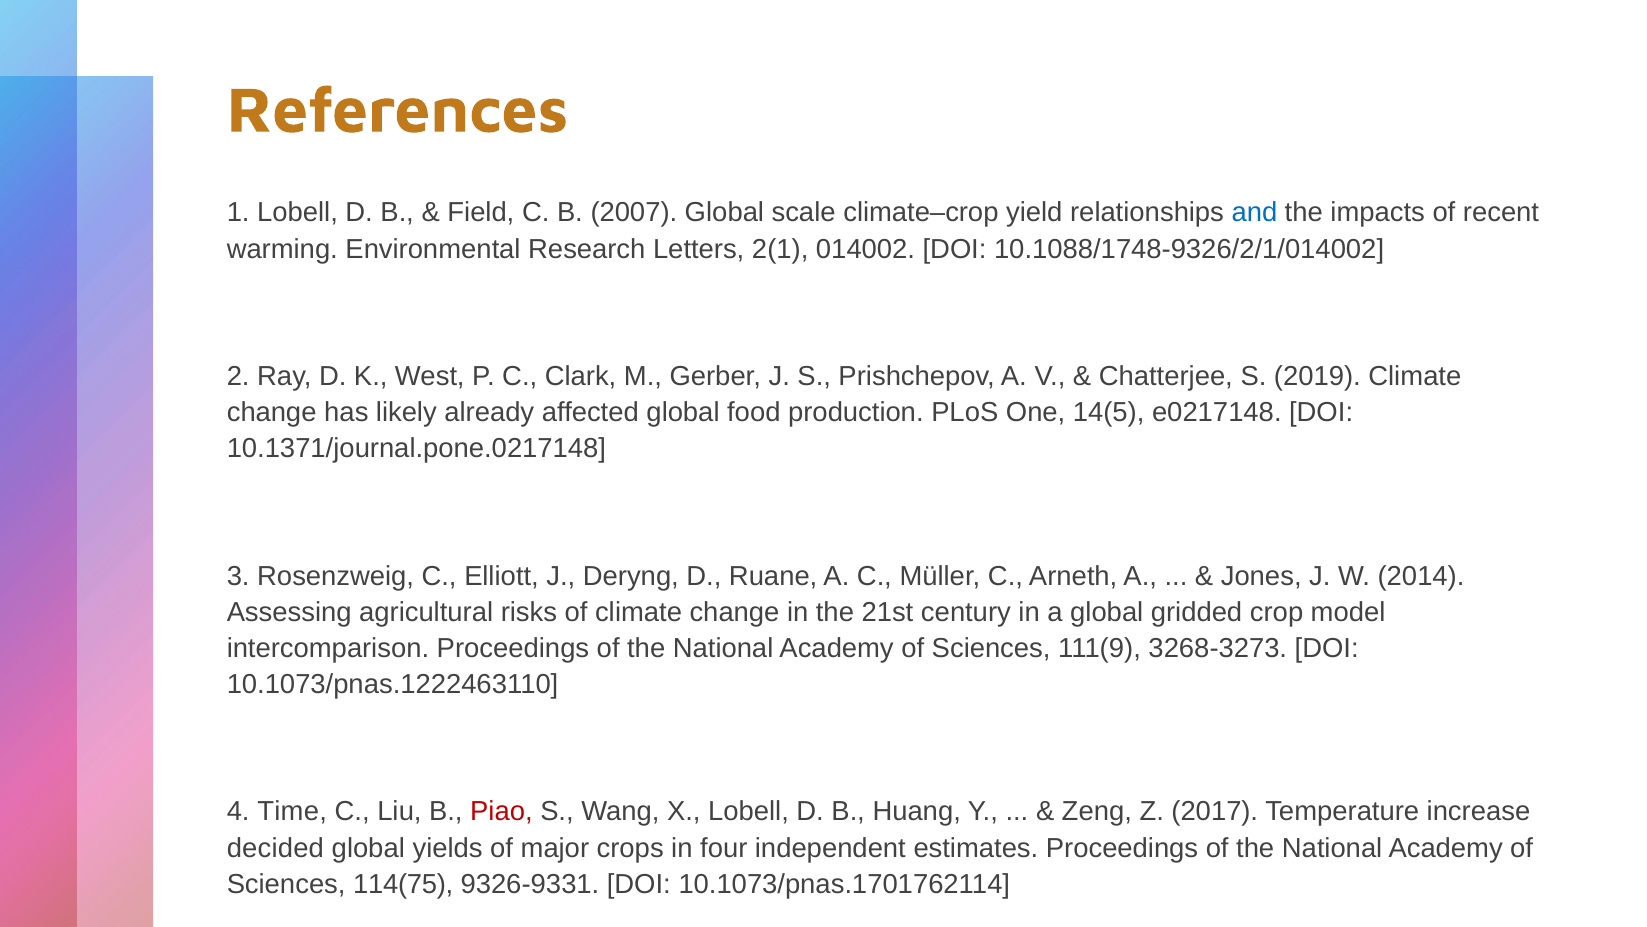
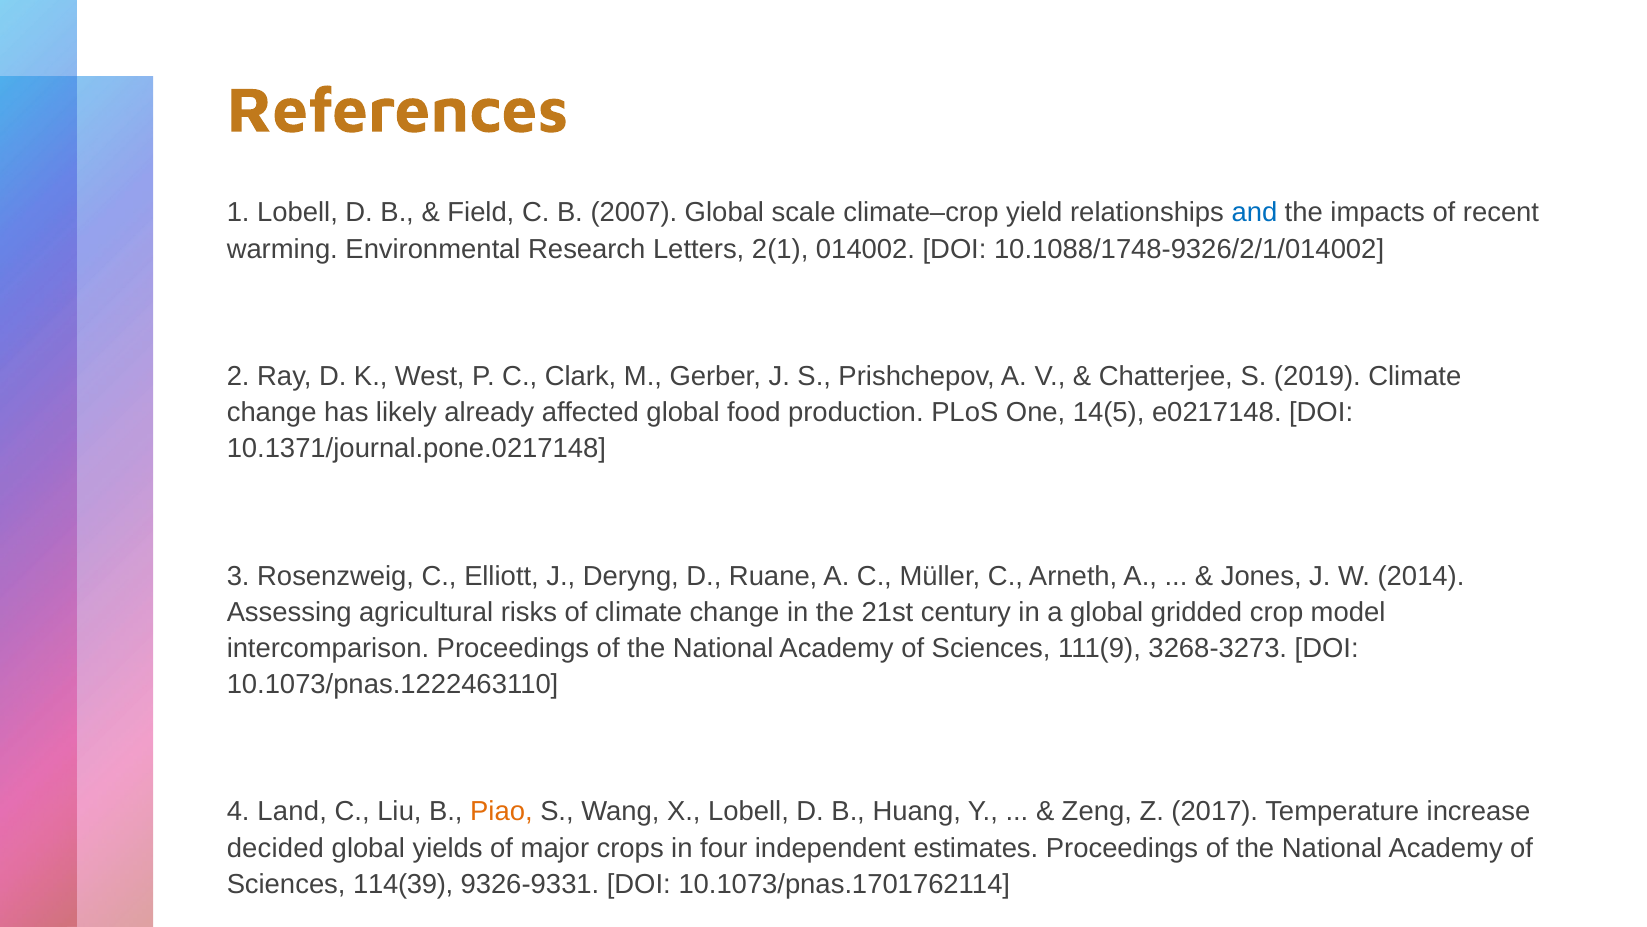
Time: Time -> Land
Piao colour: red -> orange
114(75: 114(75 -> 114(39
